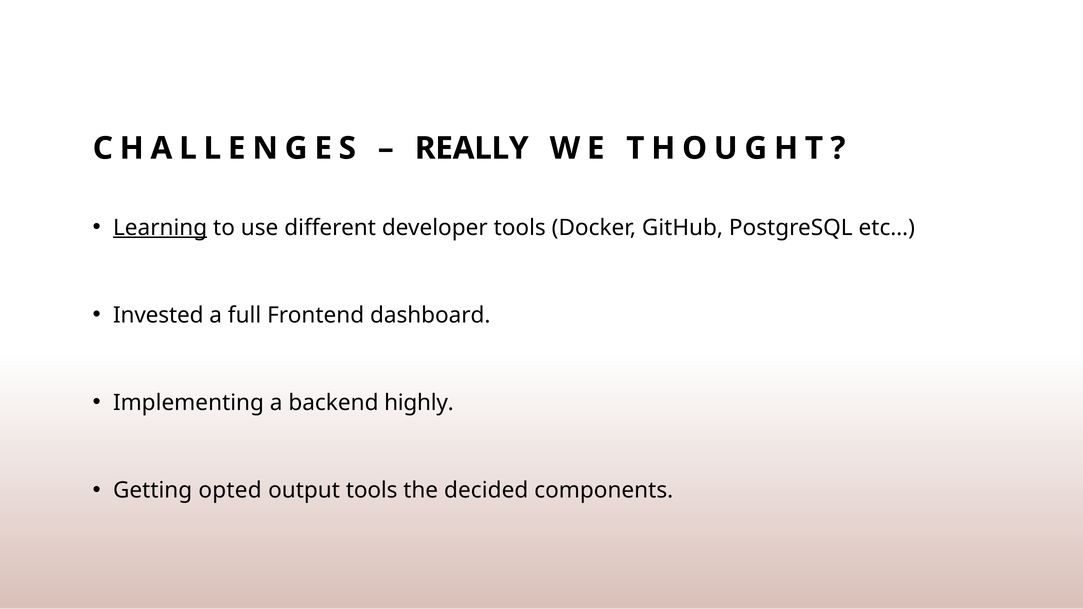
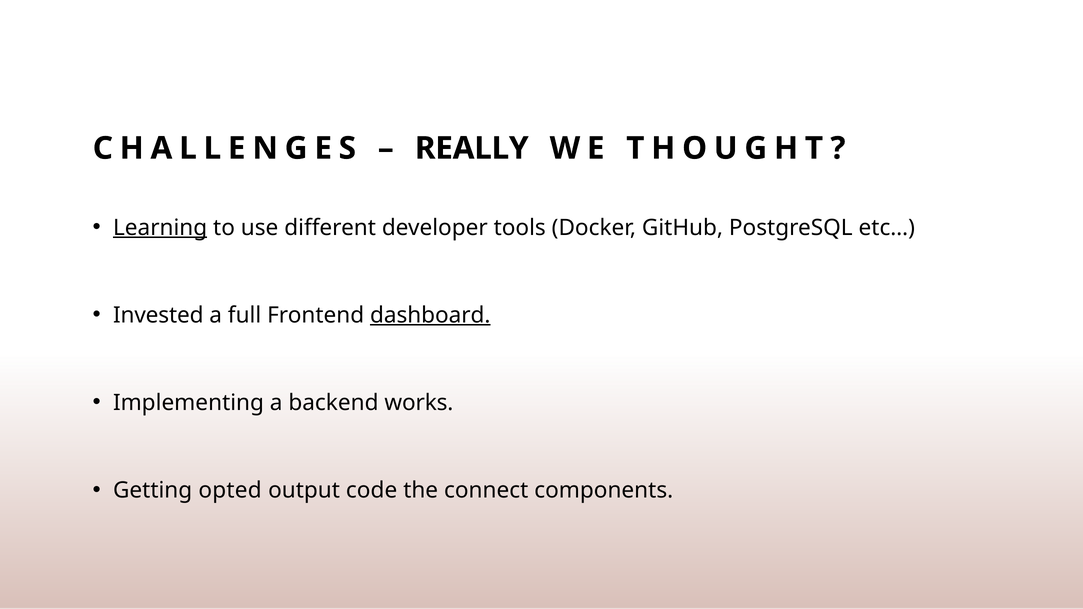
dashboard underline: none -> present
highly: highly -> works
output tools: tools -> code
decided: decided -> connect
